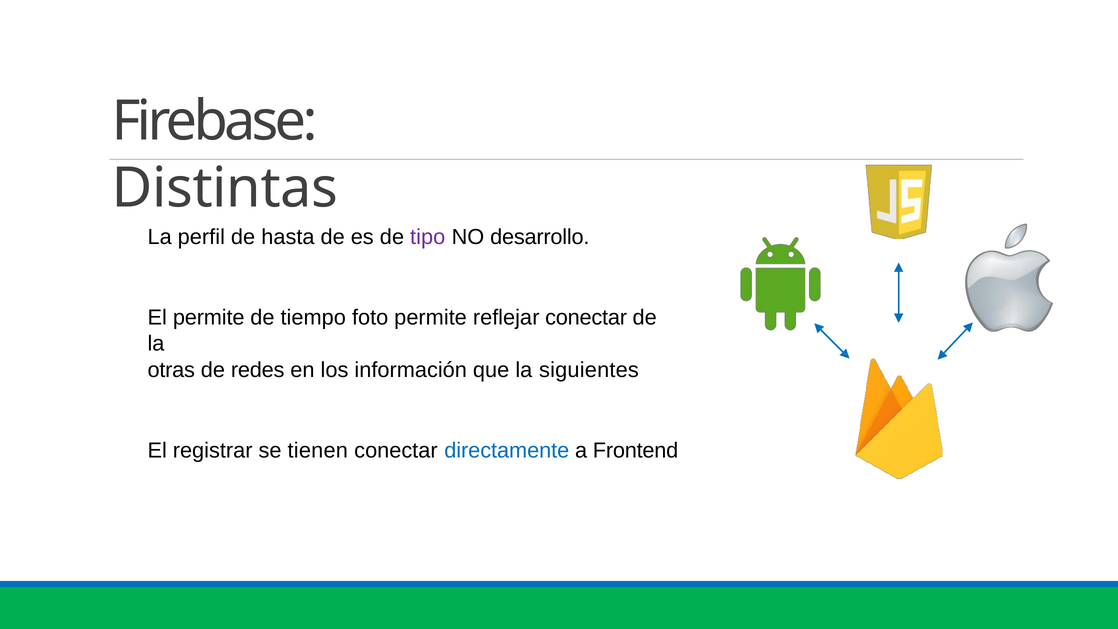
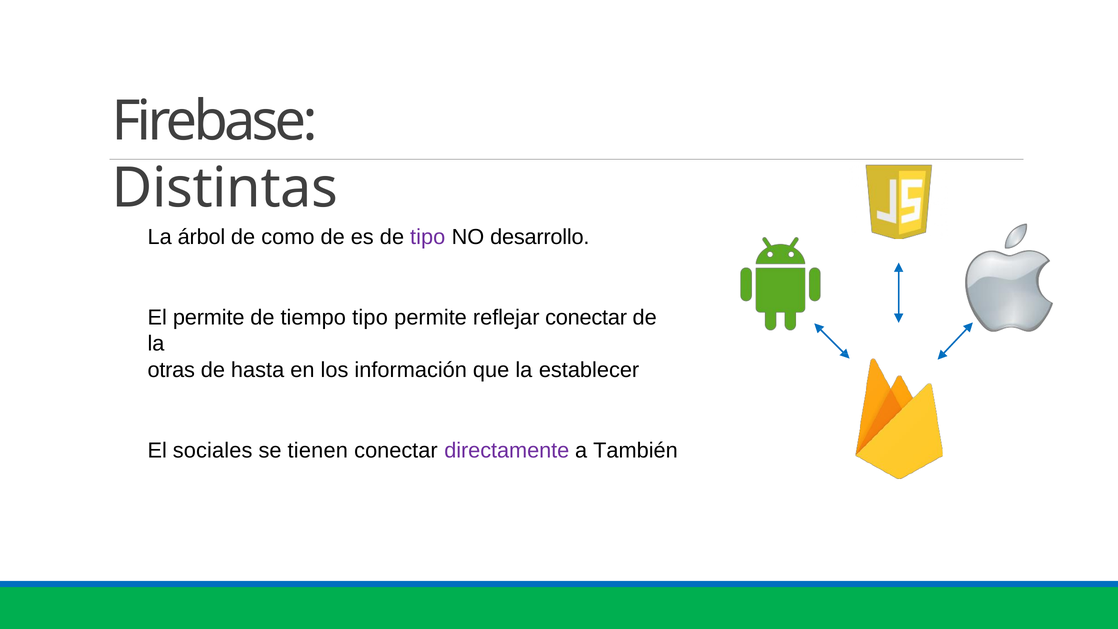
perfil: perfil -> árbol
hasta: hasta -> como
tiempo foto: foto -> tipo
redes: redes -> hasta
siguientes: siguientes -> establecer
registrar: registrar -> sociales
directamente colour: blue -> purple
Frontend: Frontend -> También
